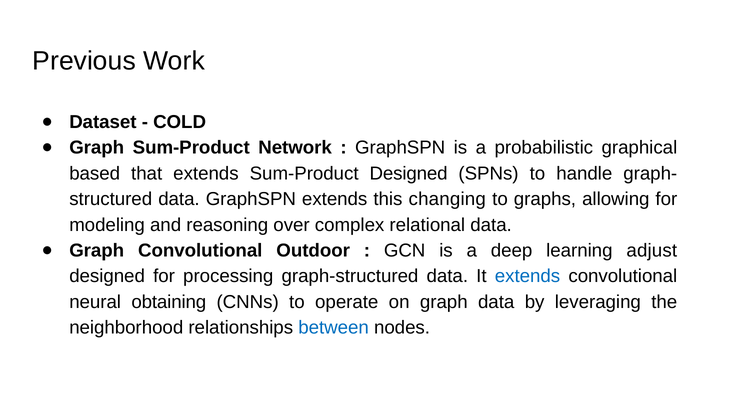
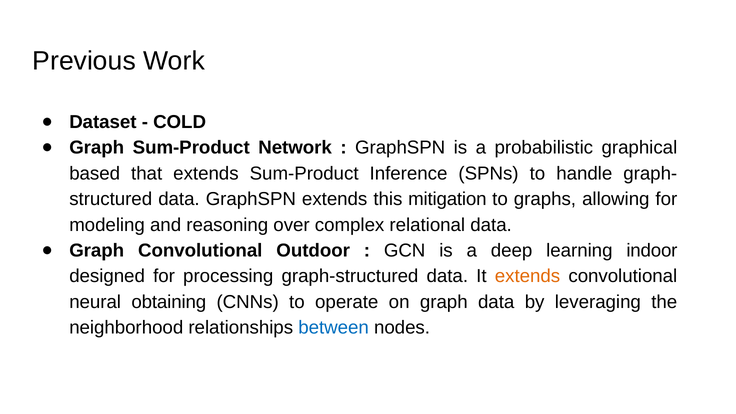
Sum-Product Designed: Designed -> Inference
changing: changing -> mitigation
adjust: adjust -> indoor
extends at (527, 276) colour: blue -> orange
